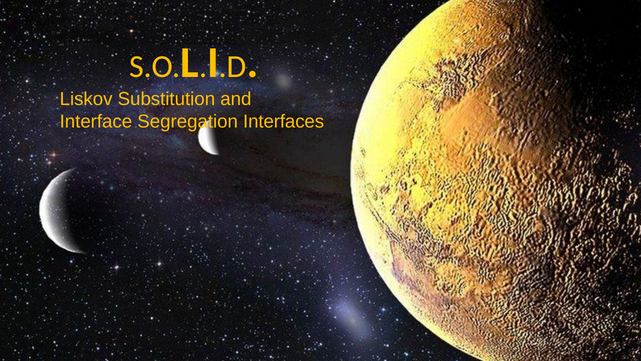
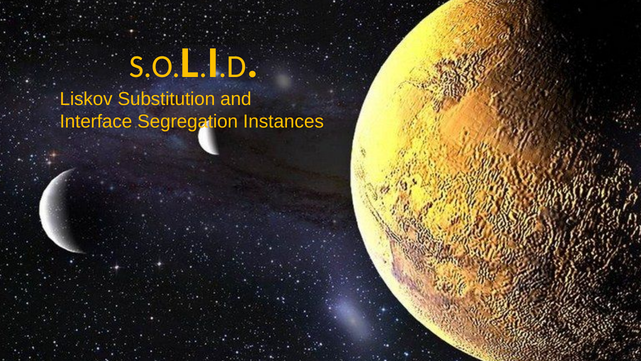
Interfaces: Interfaces -> Instances
